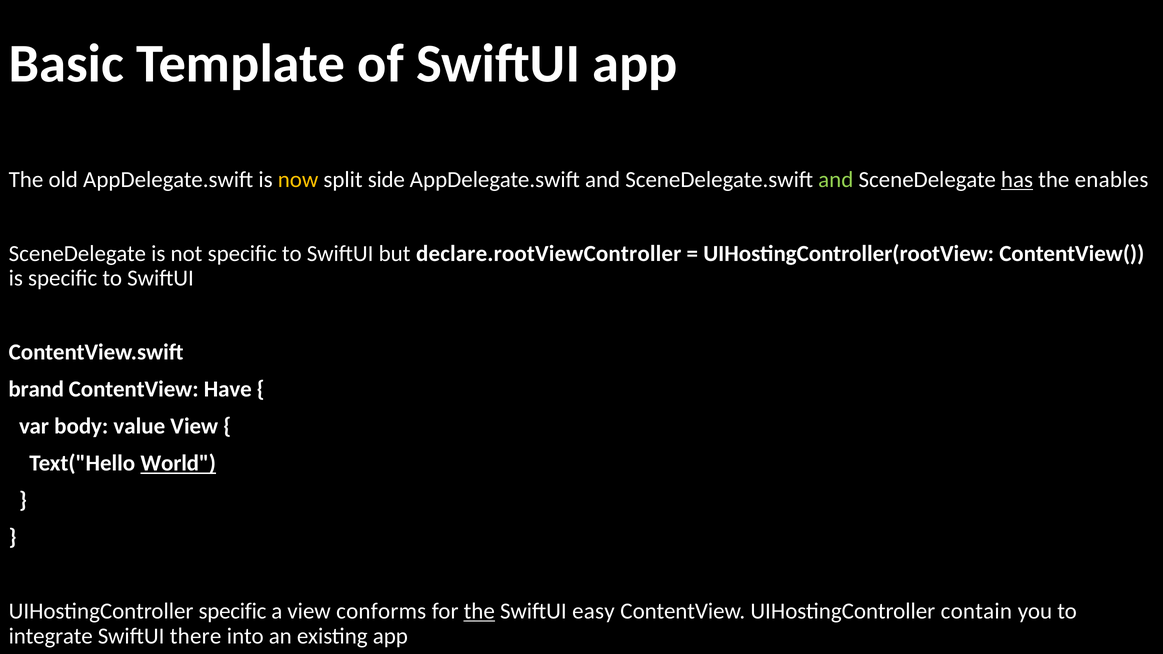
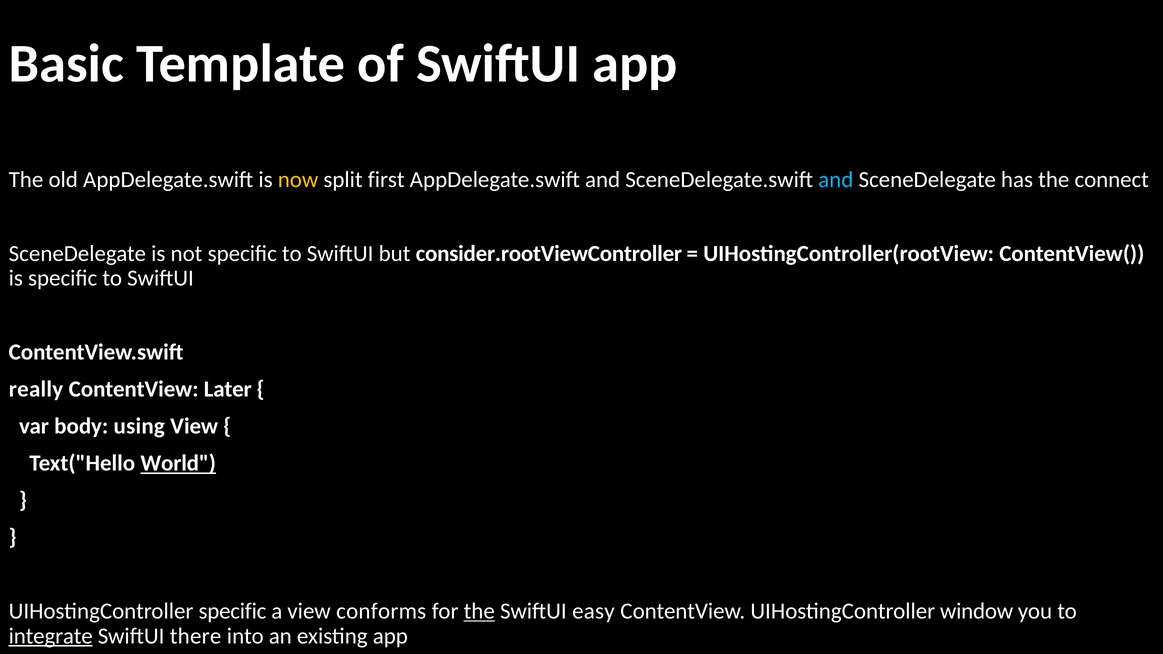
side: side -> first
and at (836, 180) colour: light green -> light blue
has underline: present -> none
enables: enables -> connect
declare.rootViewController: declare.rootViewController -> consider.rootViewController
brand: brand -> really
Have: Have -> Later
value: value -> using
contain: contain -> window
integrate underline: none -> present
